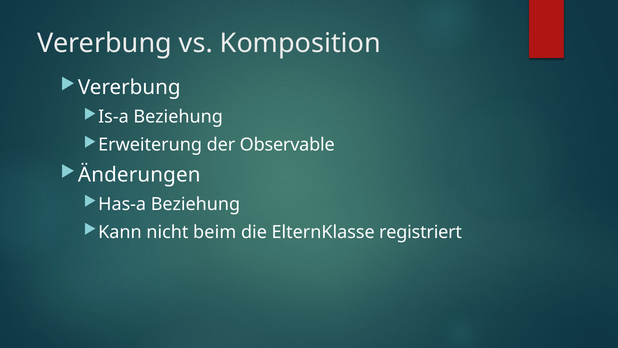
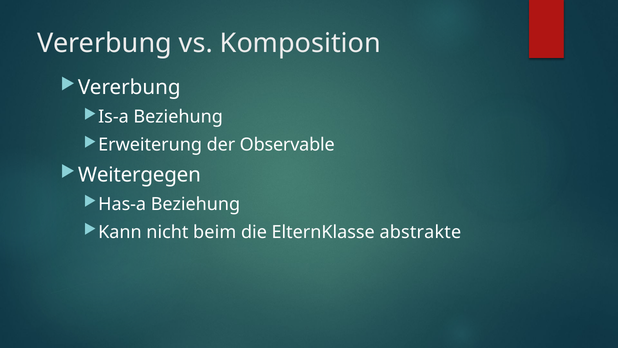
Änderungen: Änderungen -> Weitergegen
registriert: registriert -> abstrakte
